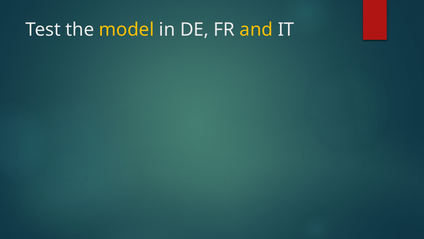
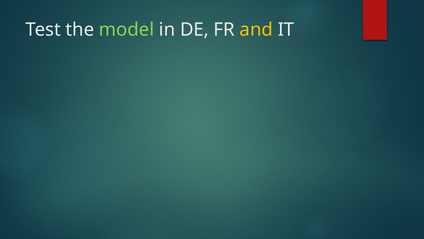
model colour: yellow -> light green
